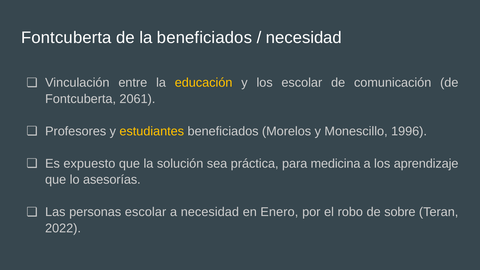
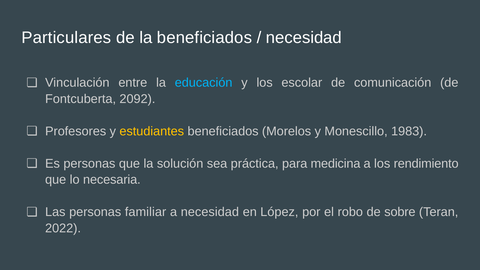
Fontcuberta at (66, 38): Fontcuberta -> Particulares
educación colour: yellow -> light blue
2061: 2061 -> 2092
1996: 1996 -> 1983
Es expuesto: expuesto -> personas
aprendizaje: aprendizaje -> rendimiento
asesorías: asesorías -> necesaria
personas escolar: escolar -> familiar
Enero: Enero -> López
